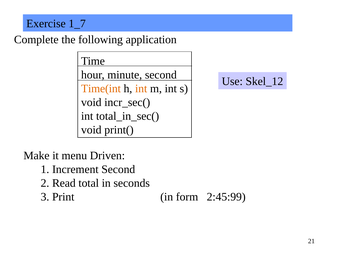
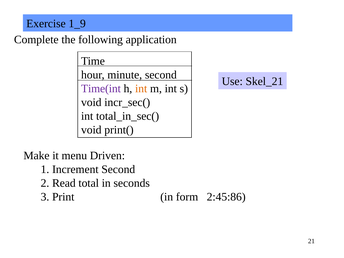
1_7: 1_7 -> 1_9
Skel_12: Skel_12 -> Skel_21
Time(int colour: orange -> purple
2:45:99: 2:45:99 -> 2:45:86
